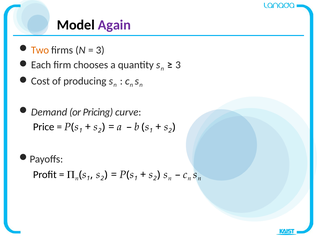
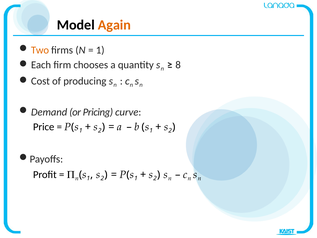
Again colour: purple -> orange
3 at (100, 50): 3 -> 1
3 at (178, 65): 3 -> 8
